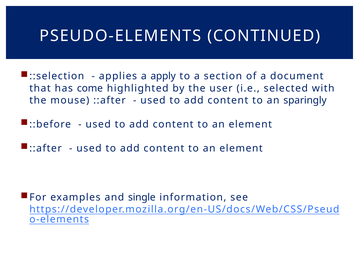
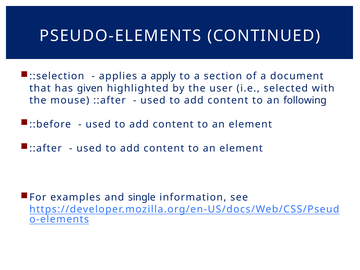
come: come -> given
sparingly: sparingly -> following
